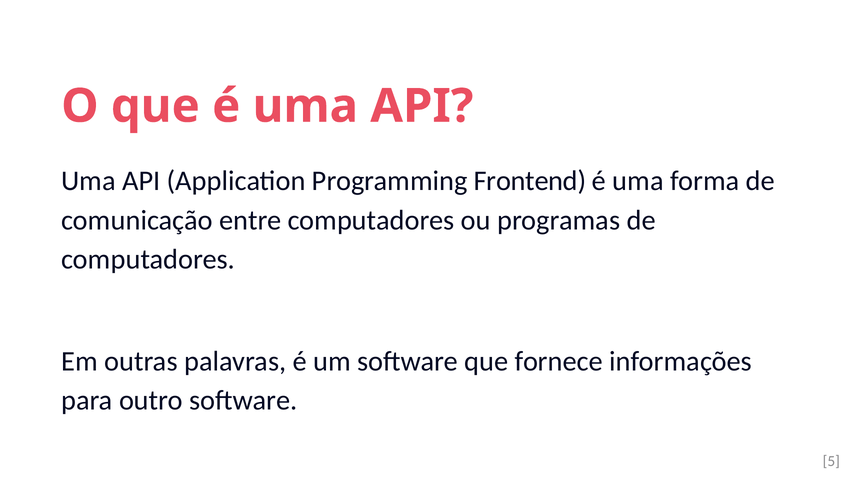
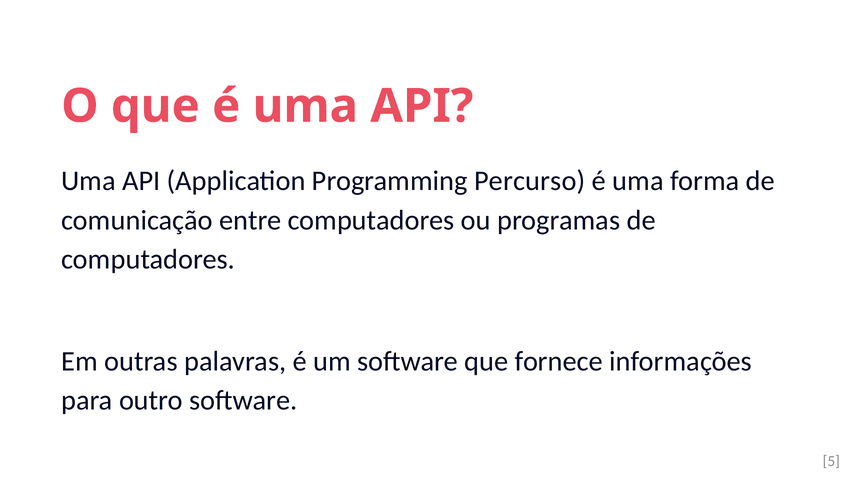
Frontend: Frontend -> Percurso
